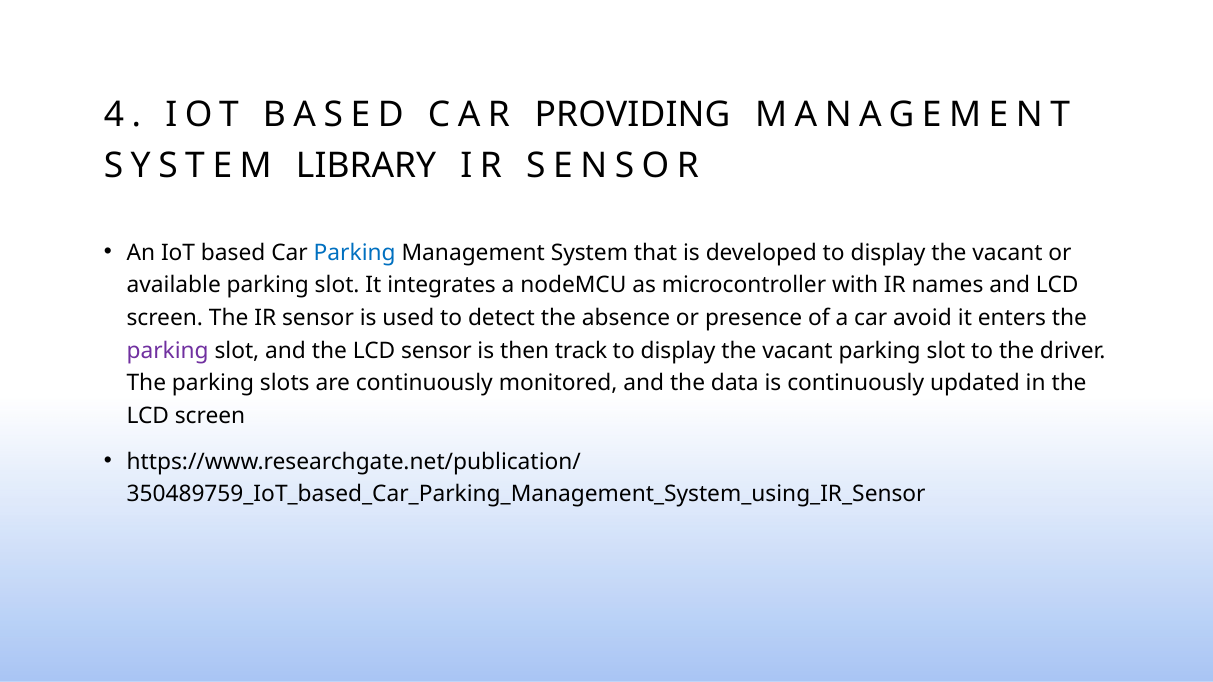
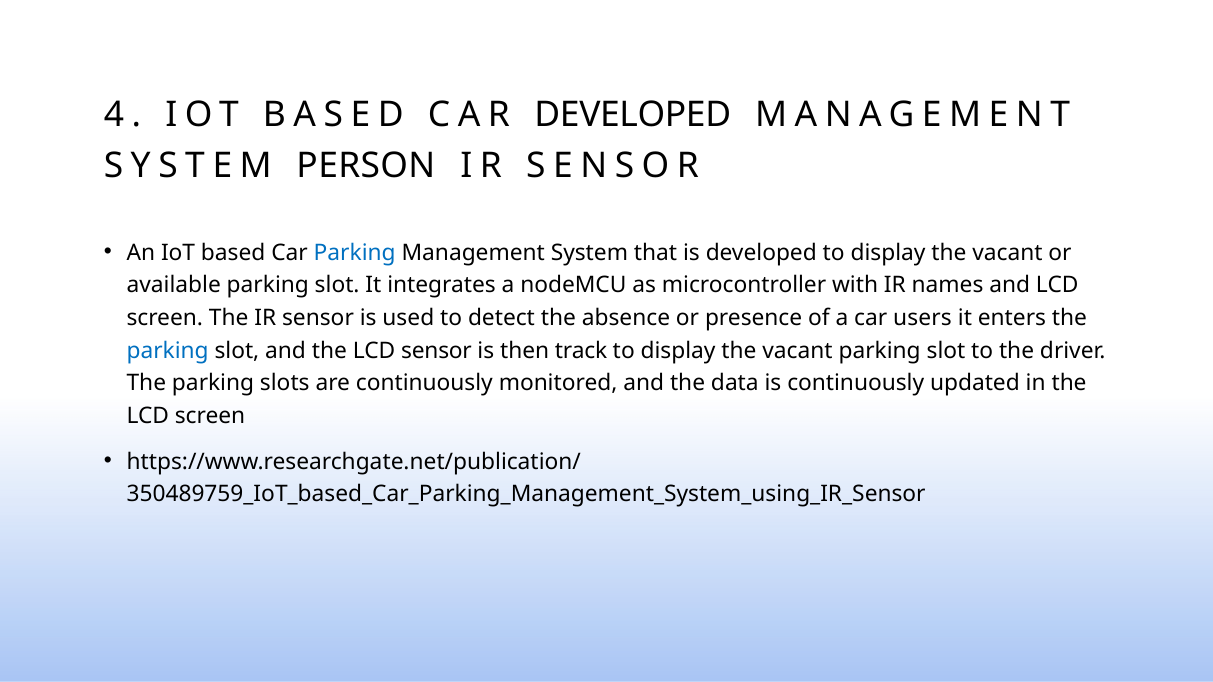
CAR PROVIDING: PROVIDING -> DEVELOPED
LIBRARY: LIBRARY -> PERSON
avoid: avoid -> users
parking at (168, 351) colour: purple -> blue
